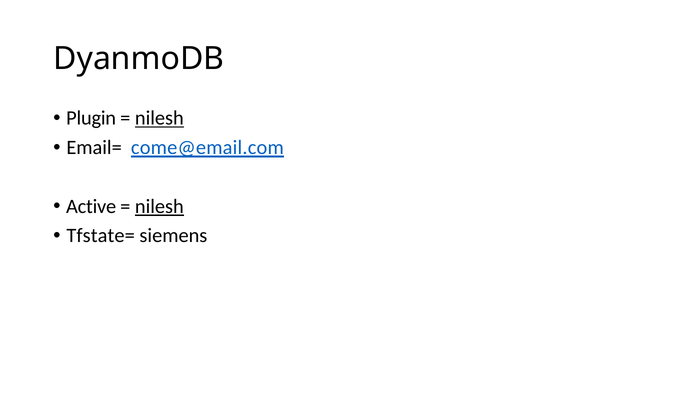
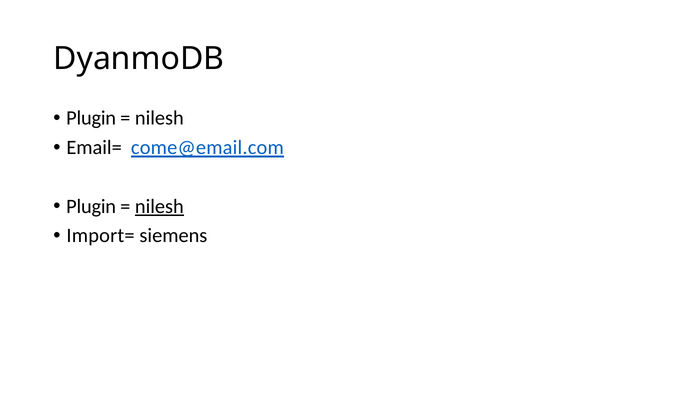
nilesh at (159, 118) underline: present -> none
Active at (91, 206): Active -> Plugin
Tfstate=: Tfstate= -> Import=
